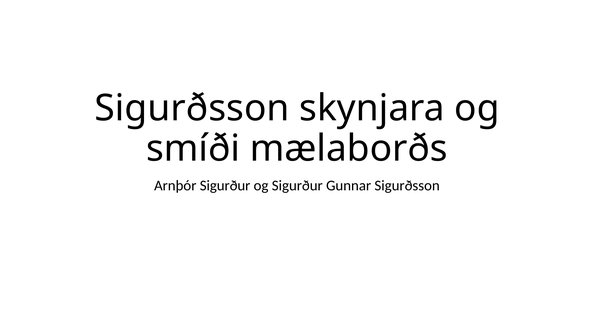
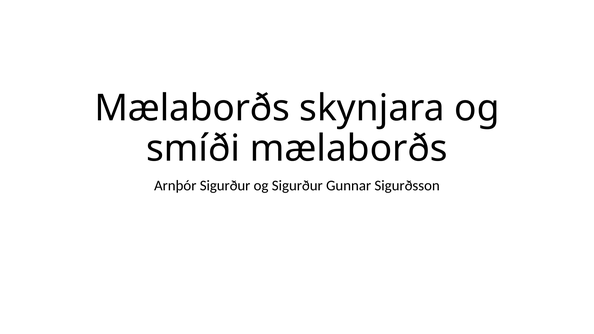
Sigurðsson at (192, 108): Sigurðsson -> Mælaborðs
